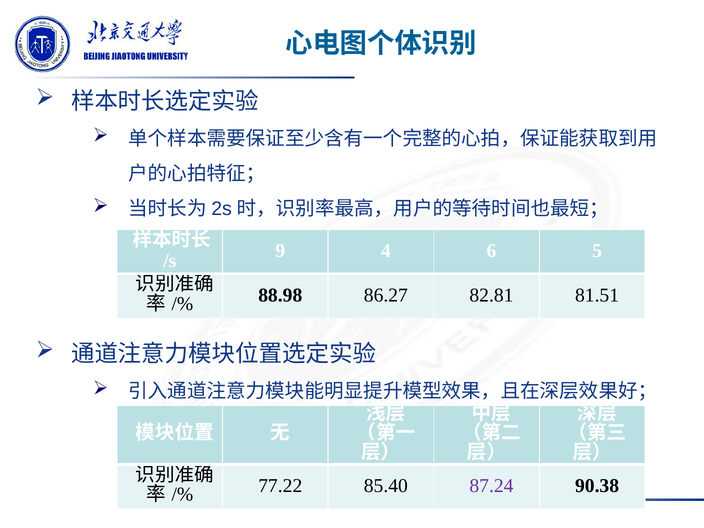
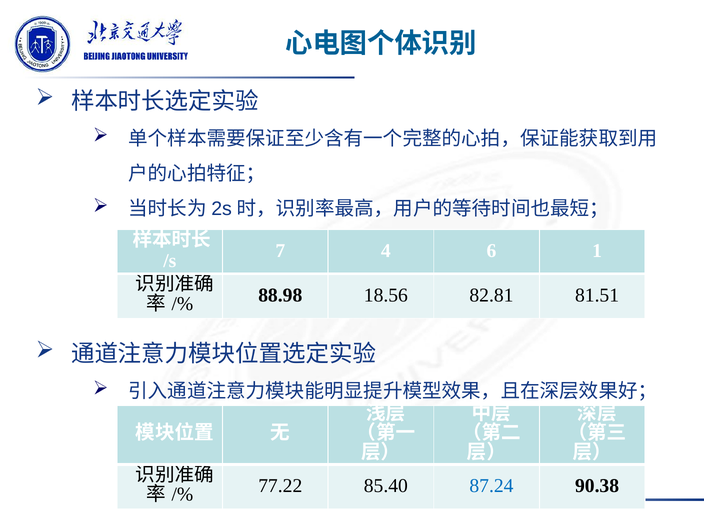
9: 9 -> 7
5: 5 -> 1
86.27: 86.27 -> 18.56
87.24 colour: purple -> blue
